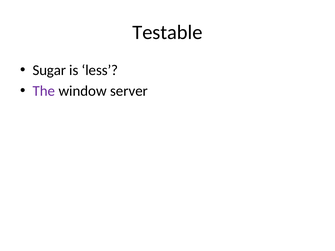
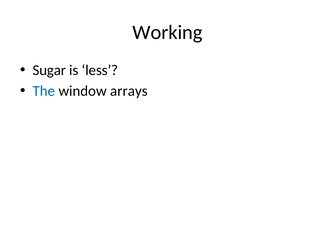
Testable: Testable -> Working
The colour: purple -> blue
server: server -> arrays
